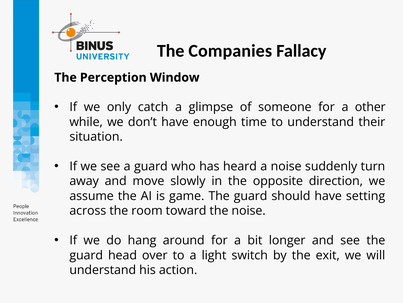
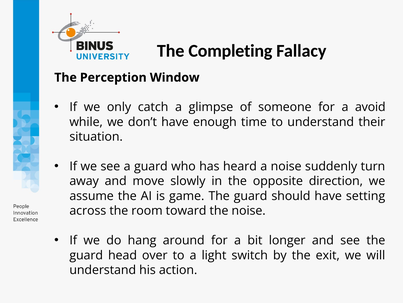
Companies: Companies -> Completing
other: other -> avoid
